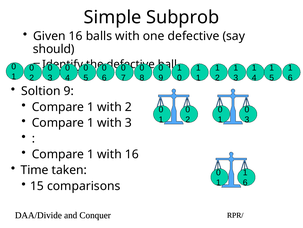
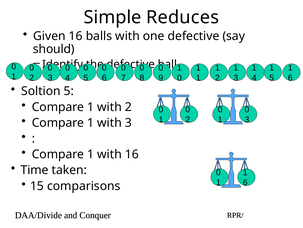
Subprob: Subprob -> Reduces
Soltion 9: 9 -> 5
